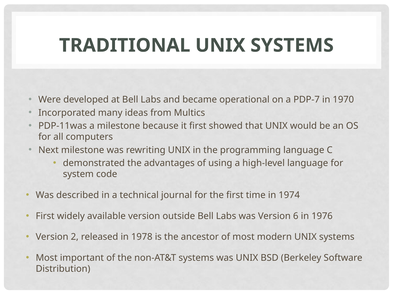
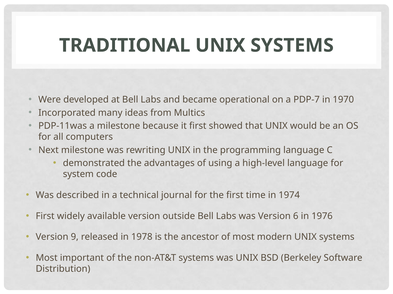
2: 2 -> 9
